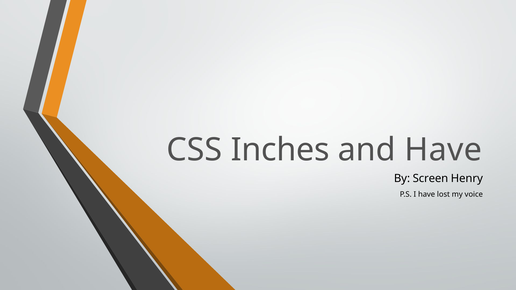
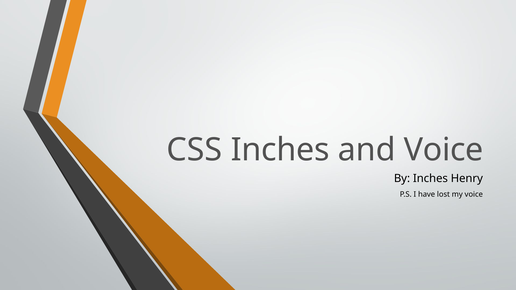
and Have: Have -> Voice
By Screen: Screen -> Inches
